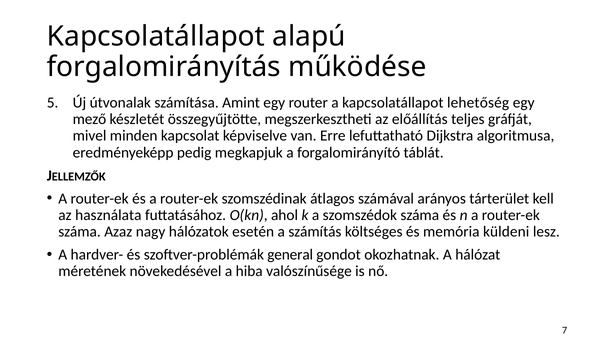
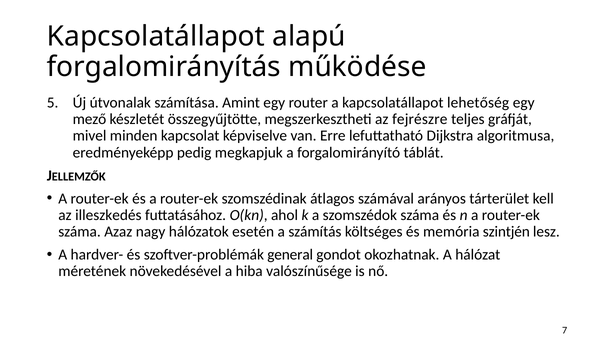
előállítás: előállítás -> fejrészre
használata: használata -> illeszkedés
küldeni: küldeni -> szintjén
